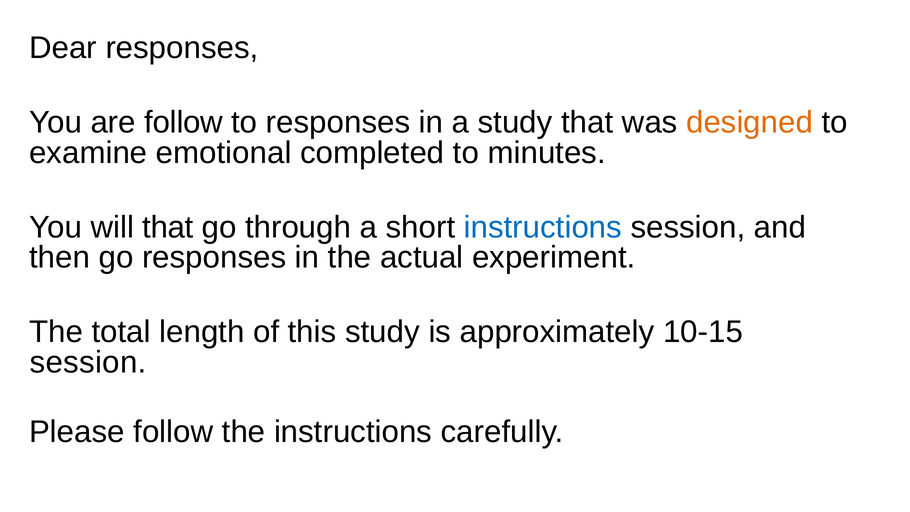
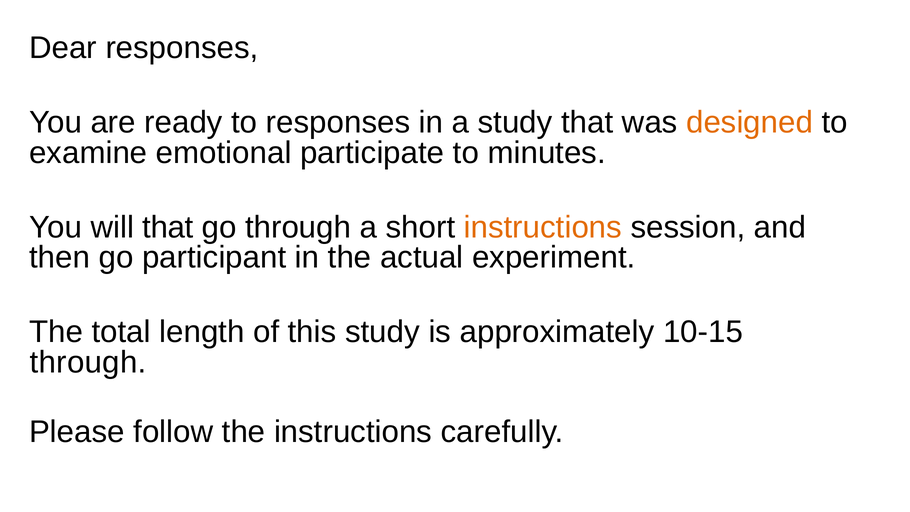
are follow: follow -> ready
completed: completed -> participate
instructions at (543, 227) colour: blue -> orange
go responses: responses -> participant
session at (88, 362): session -> through
